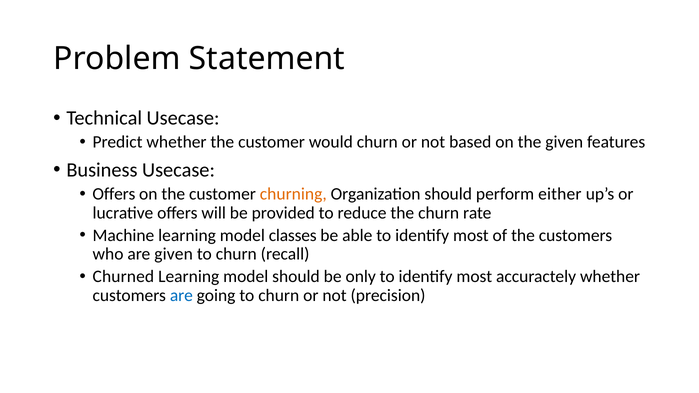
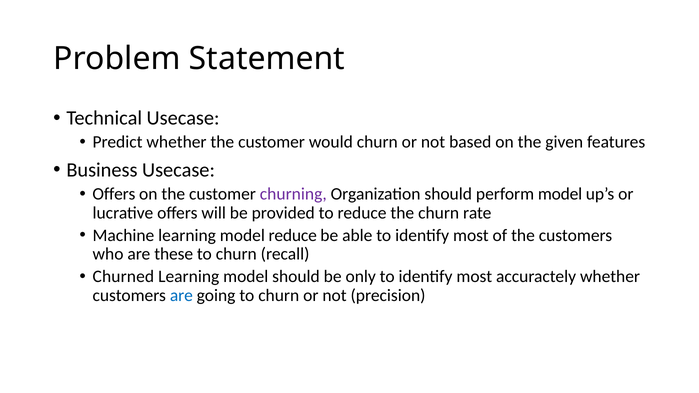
churning colour: orange -> purple
perform either: either -> model
model classes: classes -> reduce
are given: given -> these
